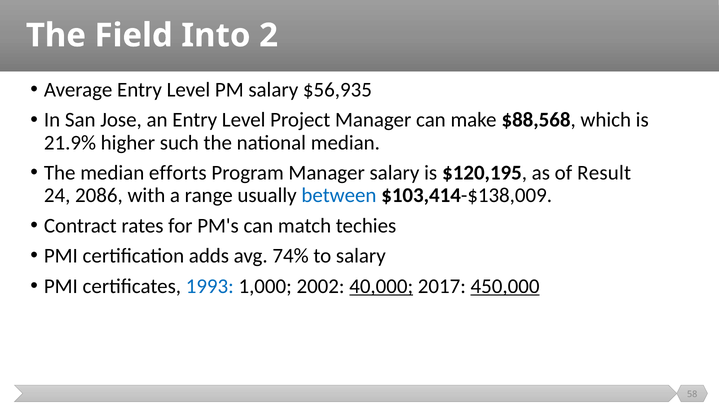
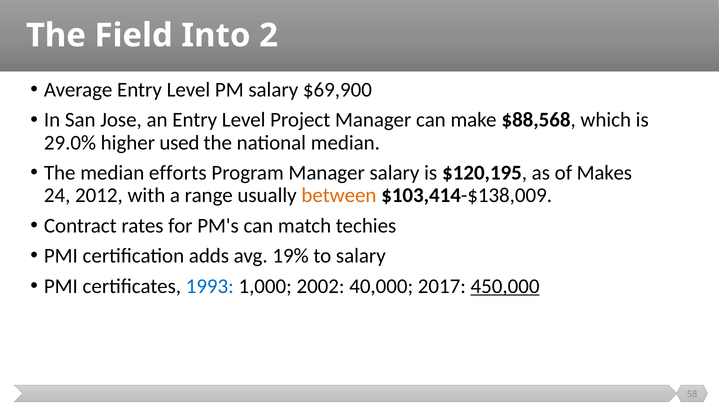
$56,935: $56,935 -> $69,900
21.9%: 21.9% -> 29.0%
such: such -> used
Result: Result -> Makes
2086: 2086 -> 2012
between colour: blue -> orange
74%: 74% -> 19%
40,000 underline: present -> none
